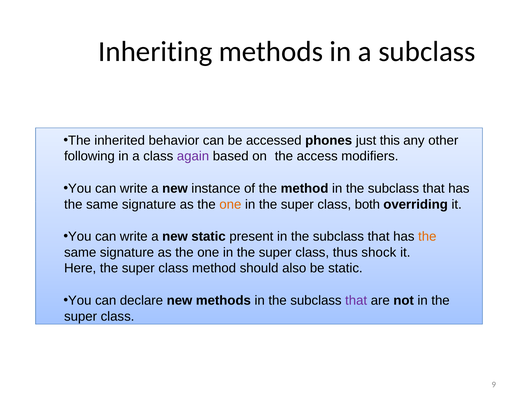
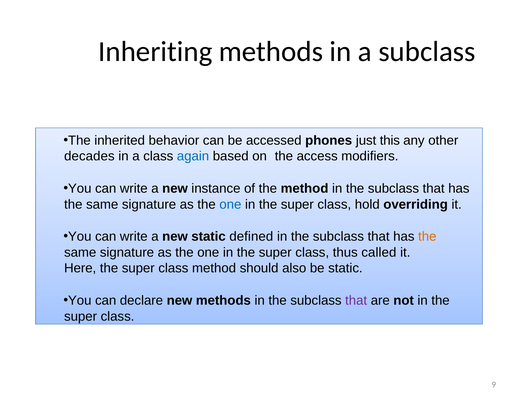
following: following -> decades
again colour: purple -> blue
one at (230, 205) colour: orange -> blue
both: both -> hold
present: present -> defined
shock: shock -> called
